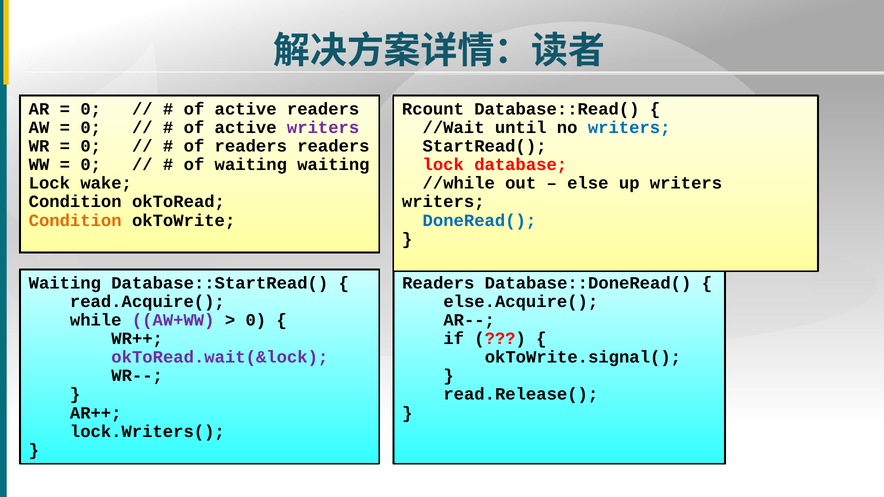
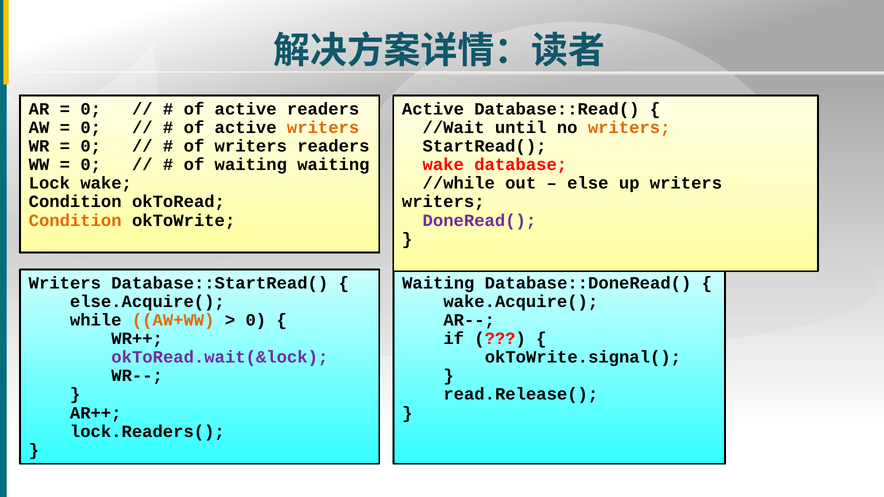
Rcount at (433, 109): Rcount -> Active
writers at (323, 128) colour: purple -> orange
writers at (629, 128) colour: blue -> orange
of readers: readers -> writers
lock at (443, 165): lock -> wake
DoneRead( colour: blue -> purple
Waiting at (65, 283): Waiting -> Writers
Readers at (438, 283): Readers -> Waiting
read.Acquire(: read.Acquire( -> else.Acquire(
else.Acquire(: else.Acquire( -> wake.Acquire(
AW+WW colour: purple -> orange
lock.Writers(: lock.Writers( -> lock.Readers(
